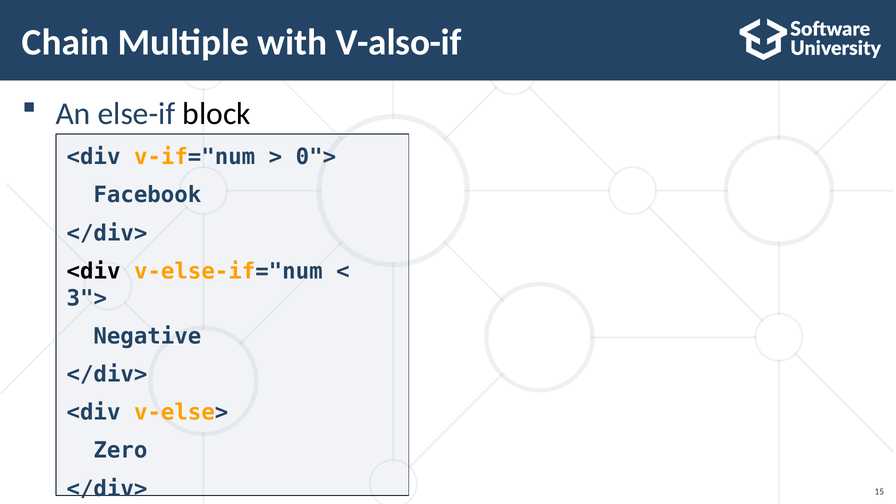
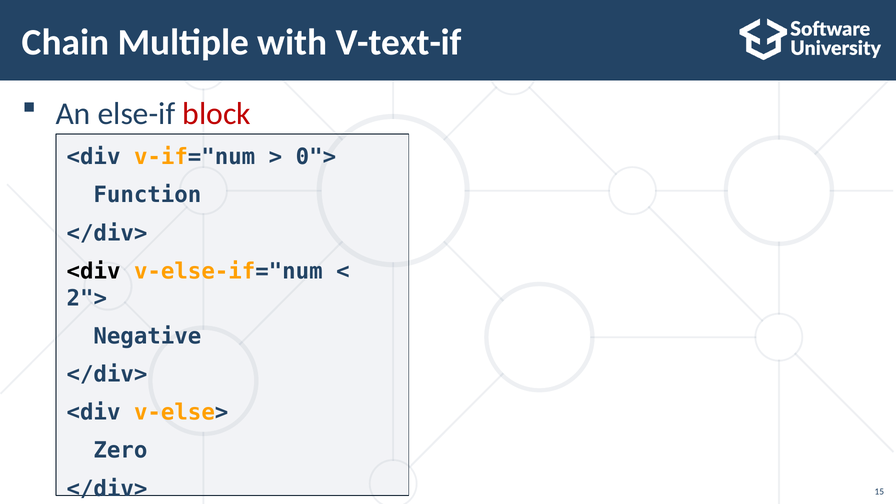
V-also-if: V-also-if -> V-text-if
block colour: black -> red
Facebook: Facebook -> Function
3">: 3"> -> 2">
